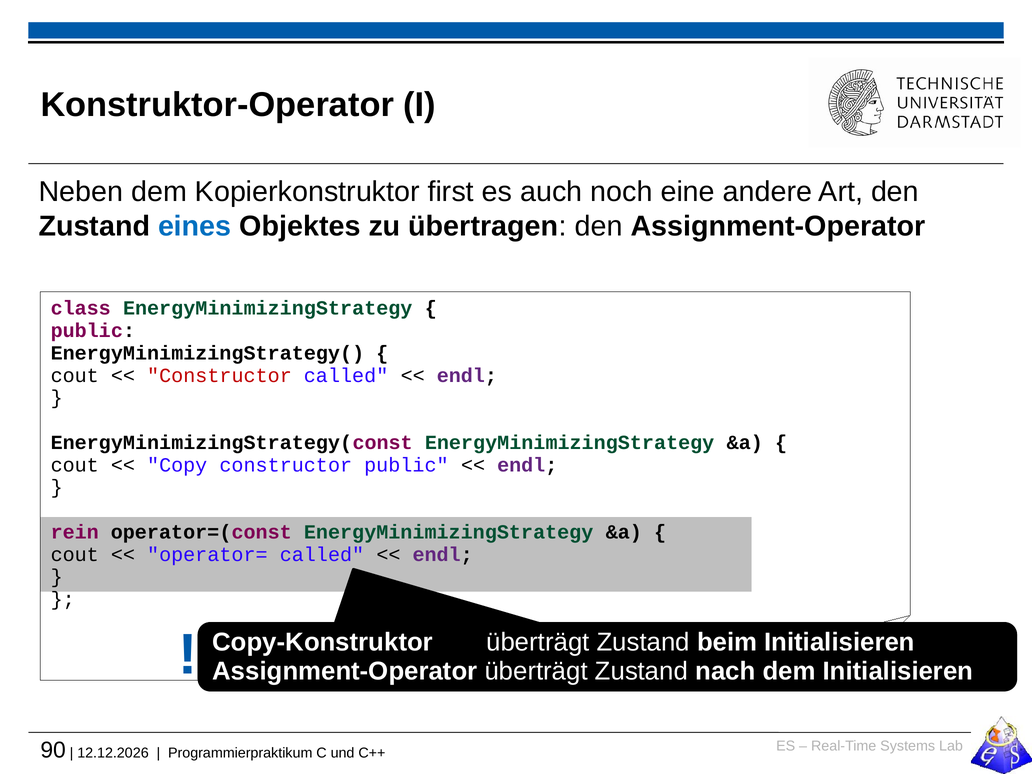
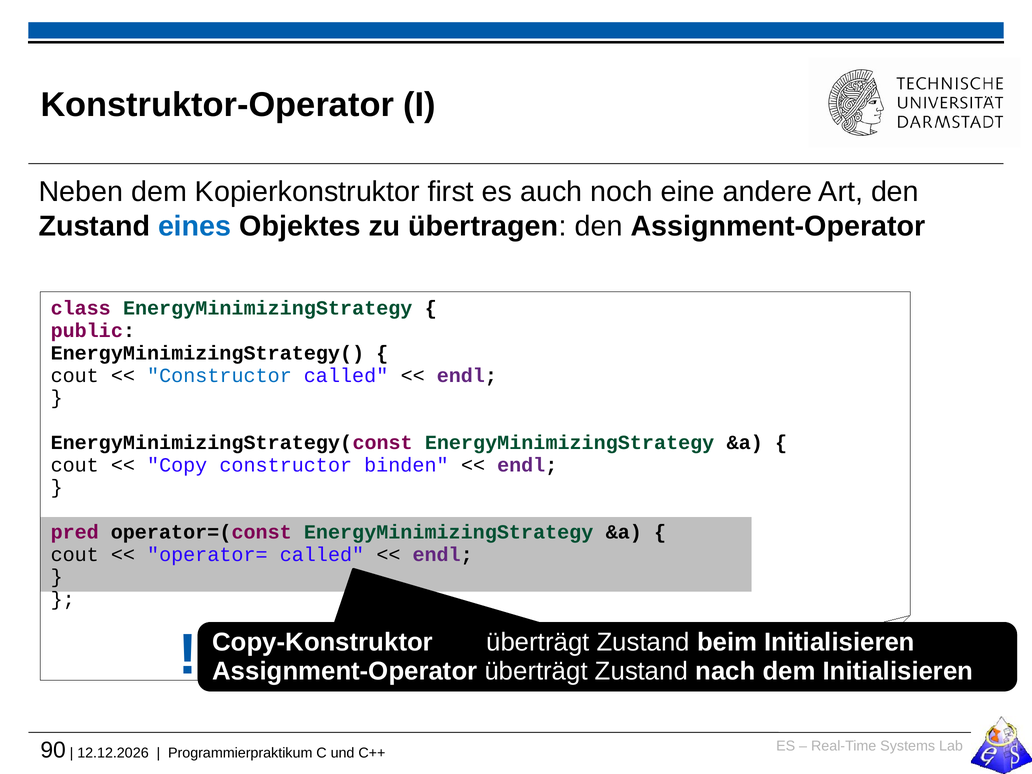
Constructor at (219, 375) colour: red -> blue
constructor public: public -> binden
rein: rein -> pred
